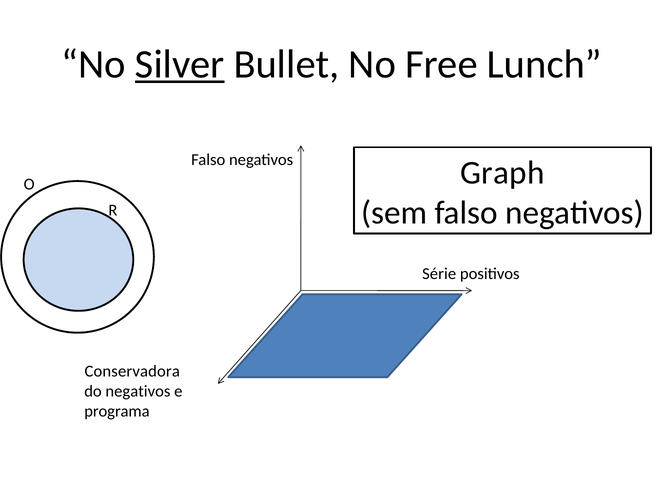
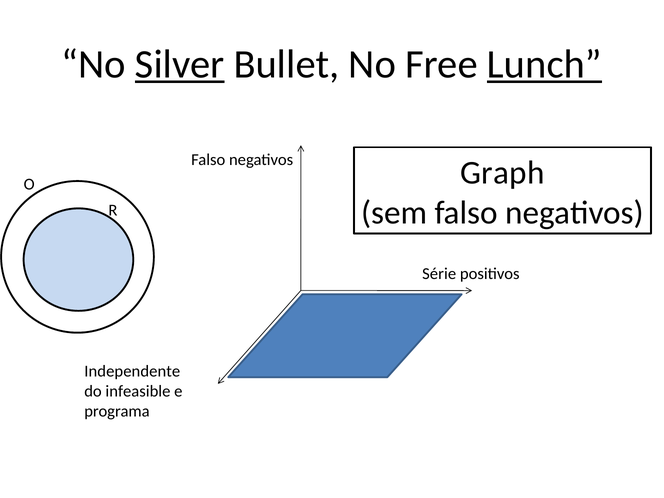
Lunch underline: none -> present
Conservadora: Conservadora -> Independente
do negativos: negativos -> infeasible
